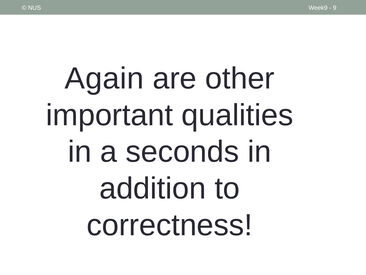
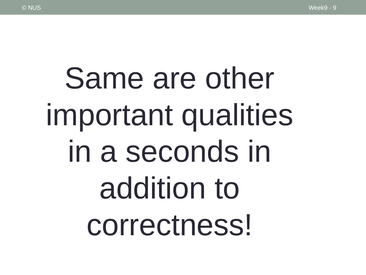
Again: Again -> Same
